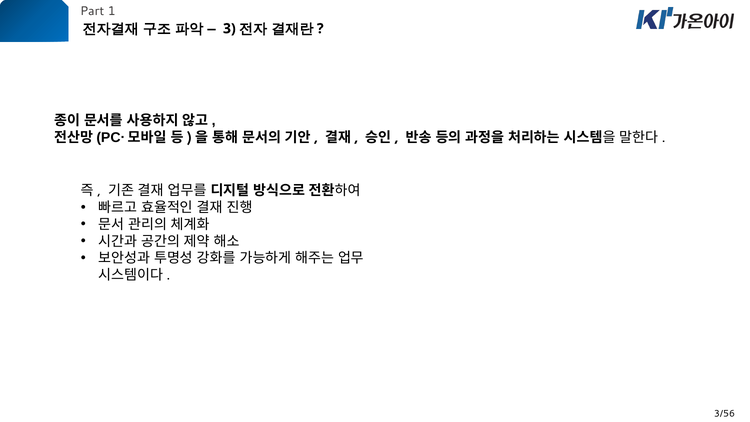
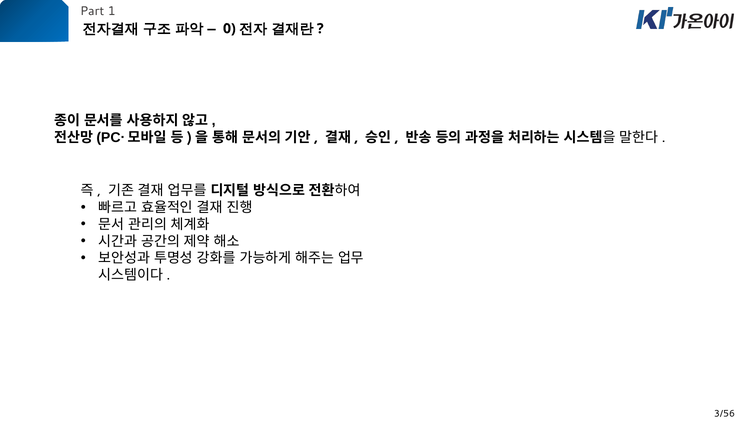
3: 3 -> 0
